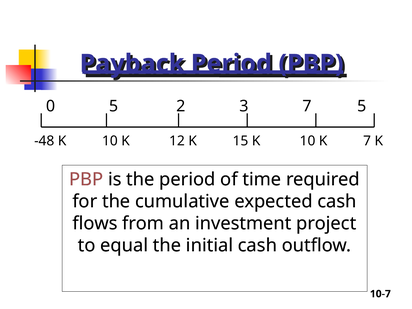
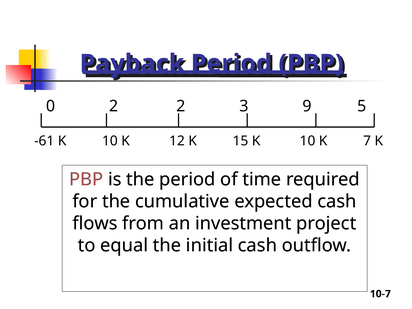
0 5: 5 -> 2
3 7: 7 -> 9
-48: -48 -> -61
